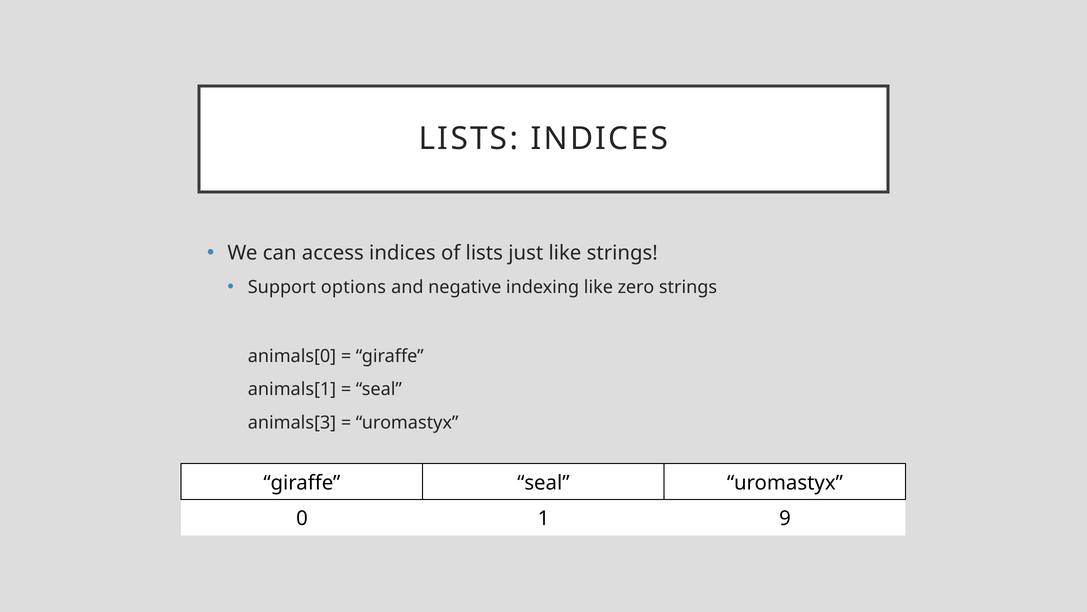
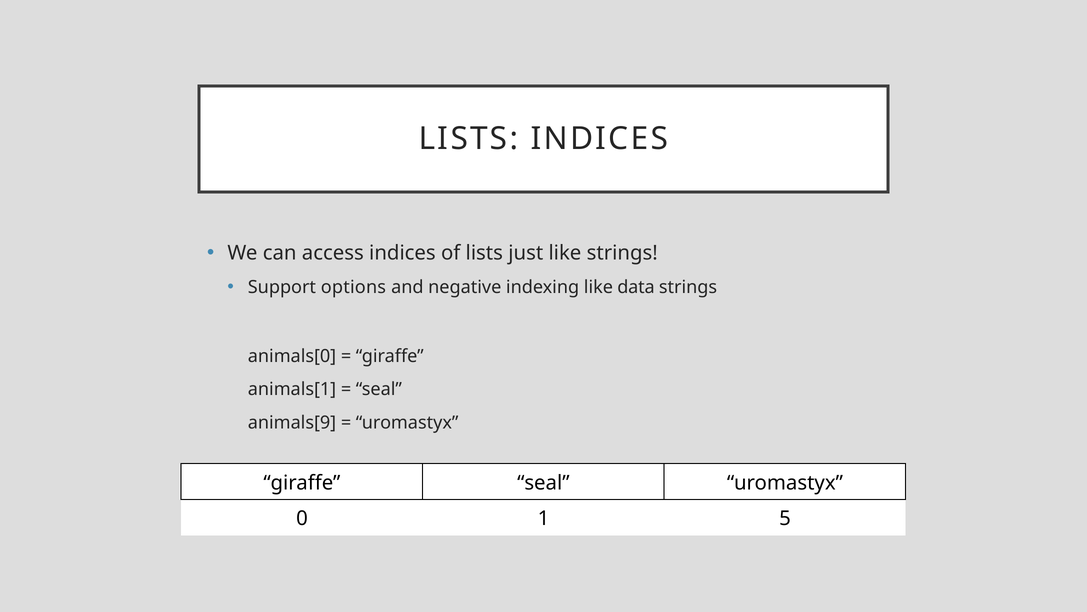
zero: zero -> data
animals[3: animals[3 -> animals[9
9: 9 -> 5
